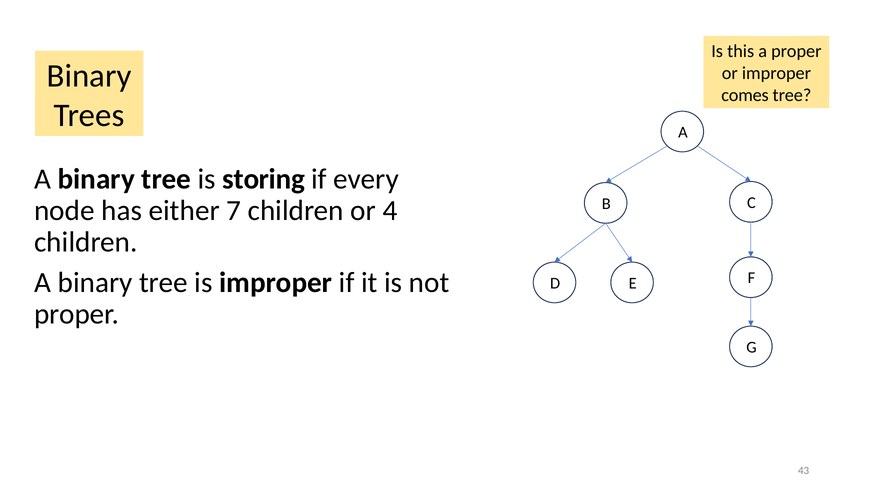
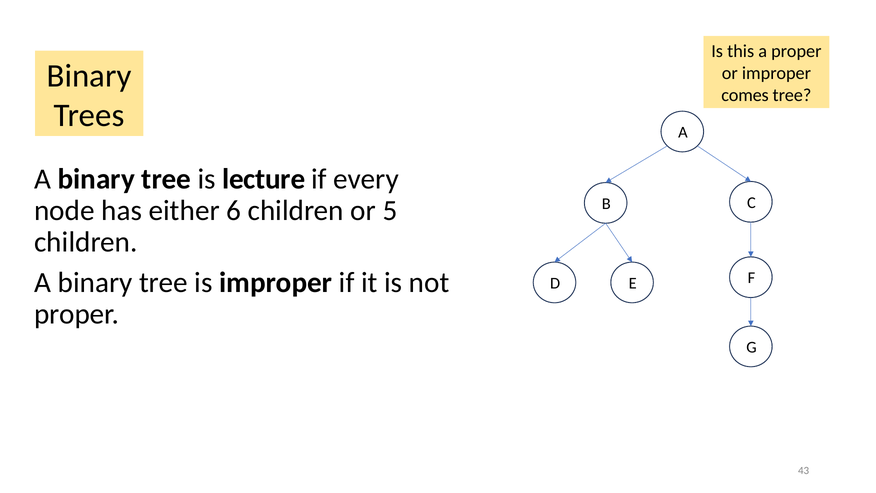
storing: storing -> lecture
7: 7 -> 6
4: 4 -> 5
